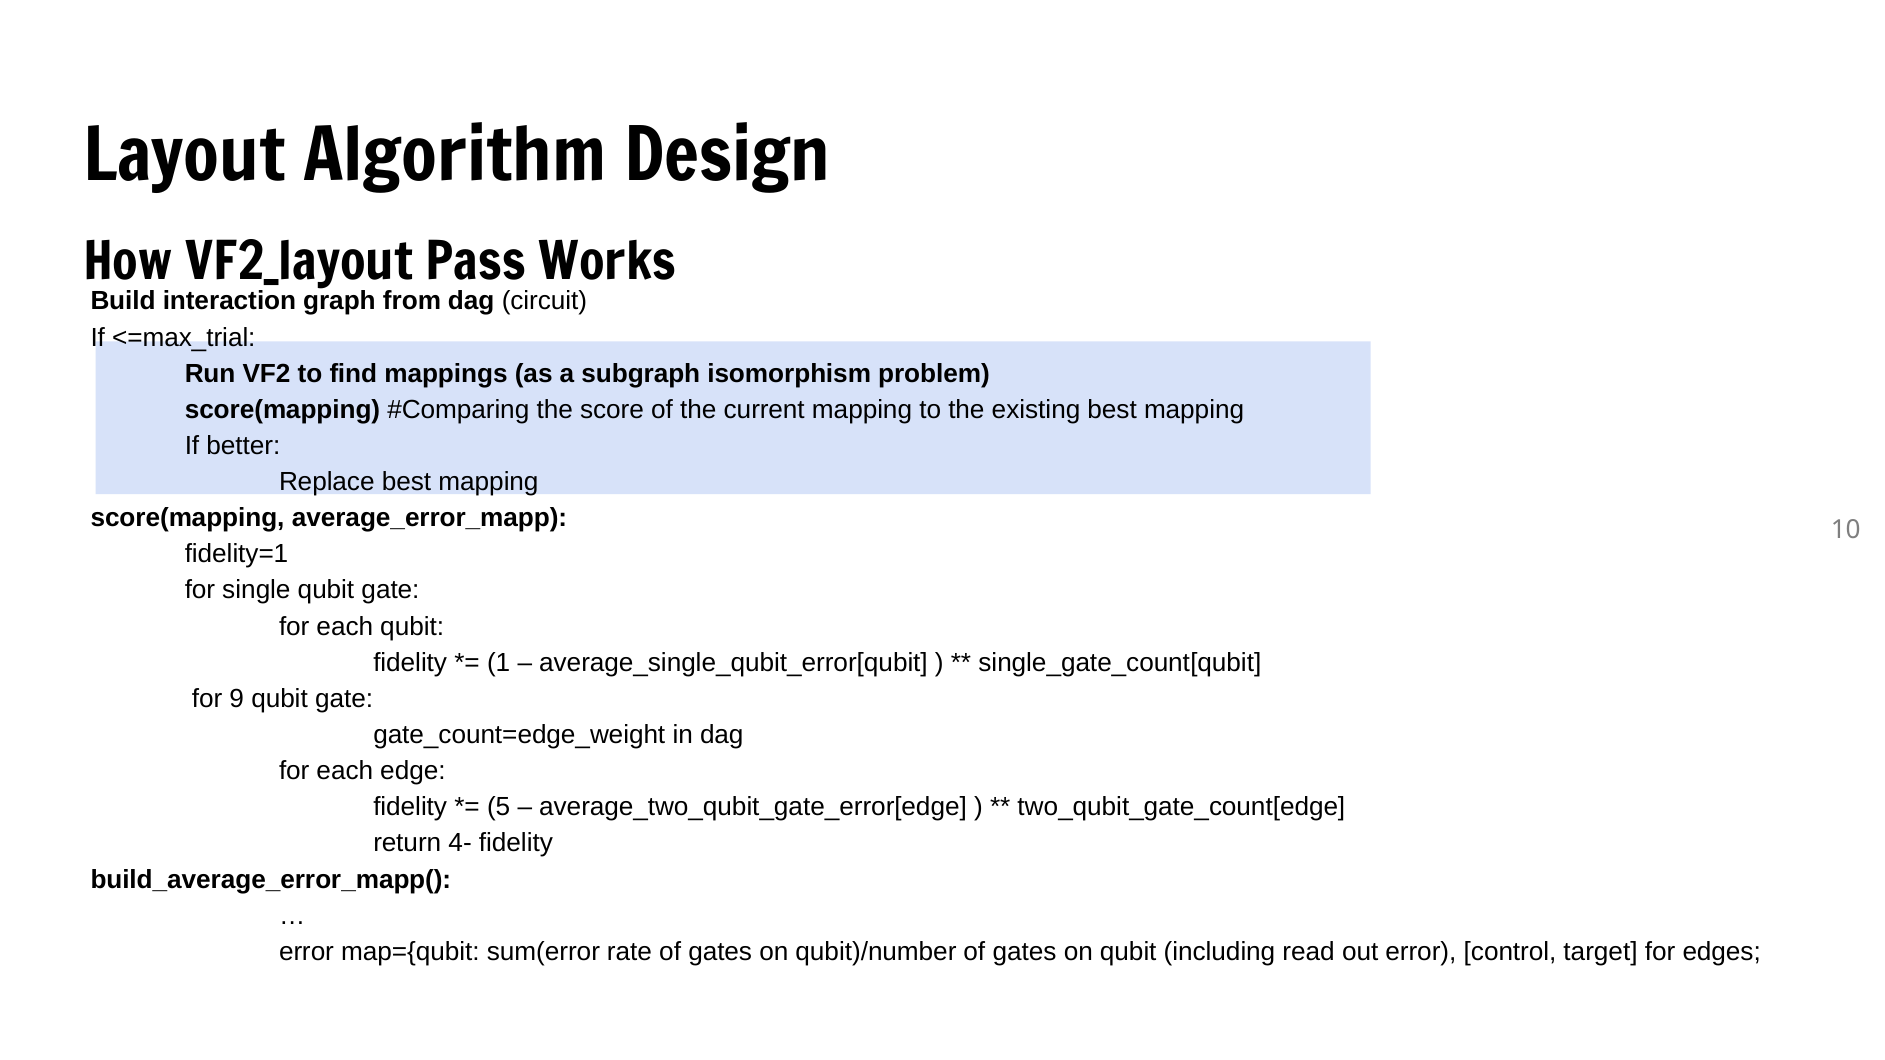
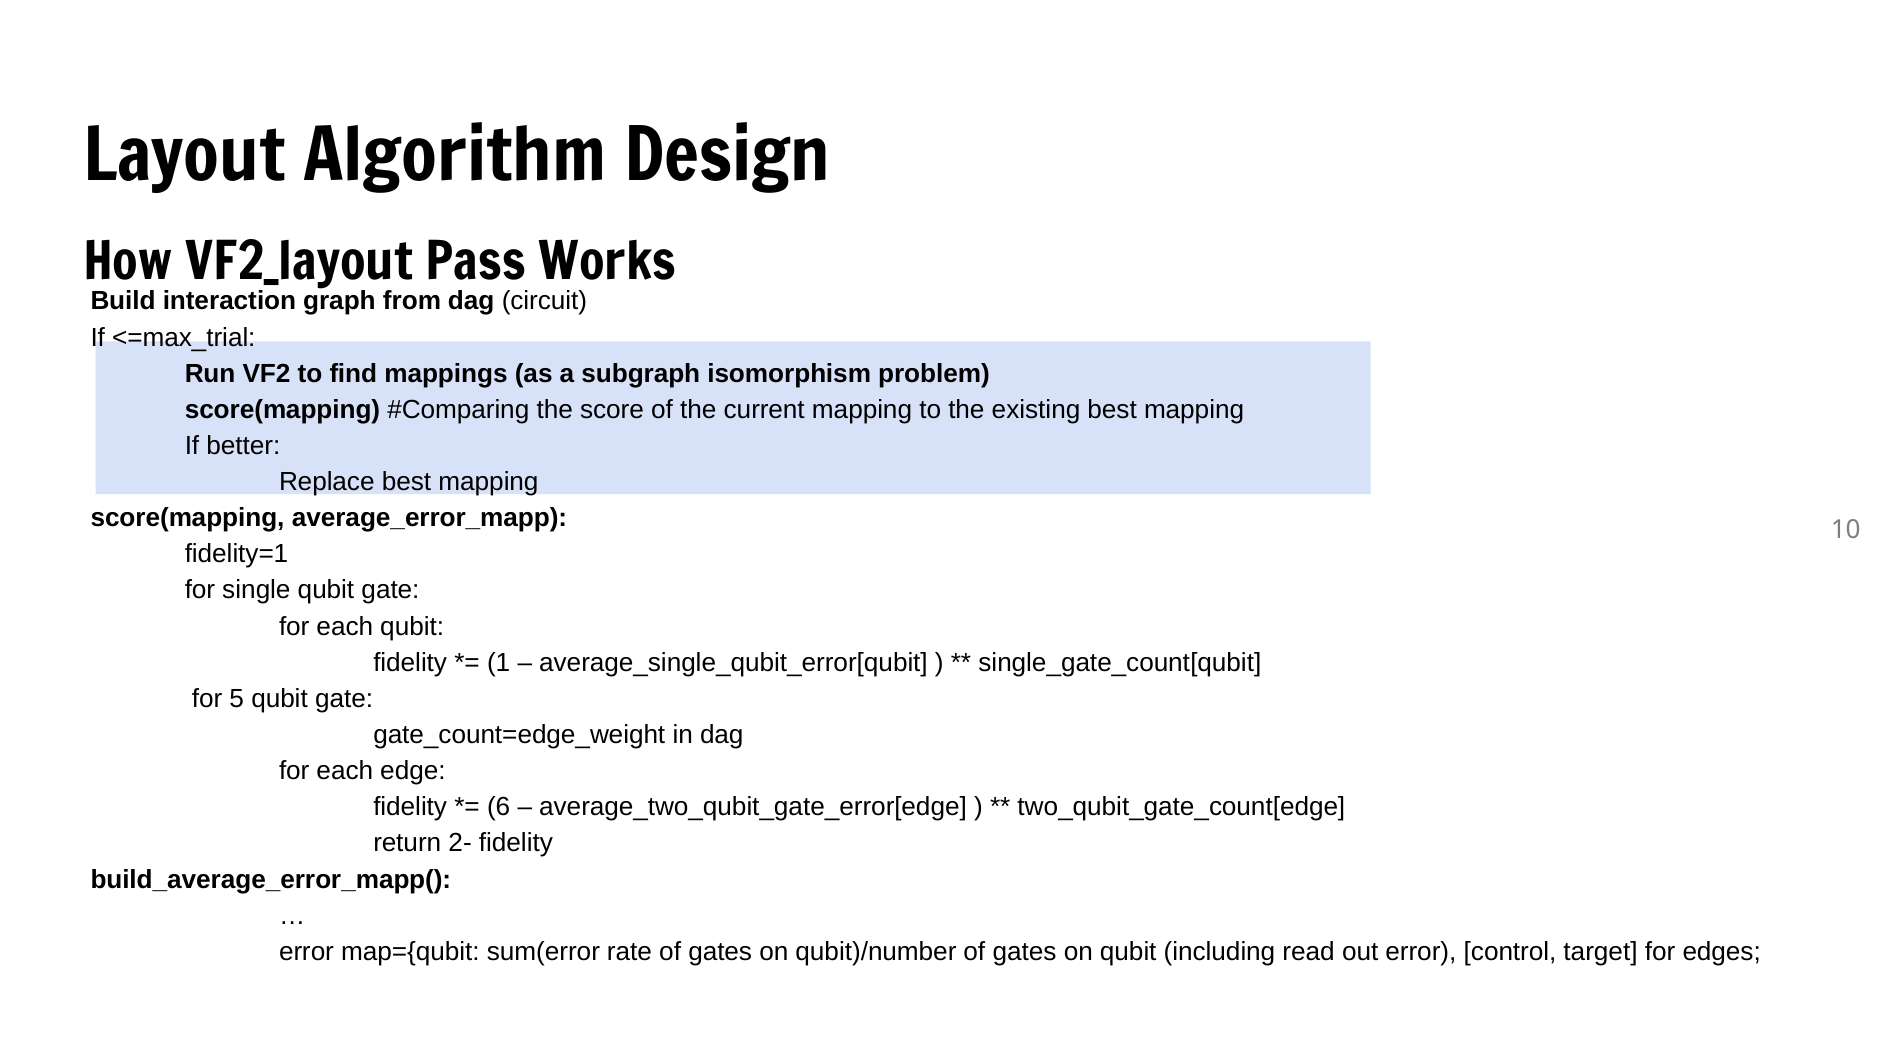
9: 9 -> 5
5: 5 -> 6
4-: 4- -> 2-
